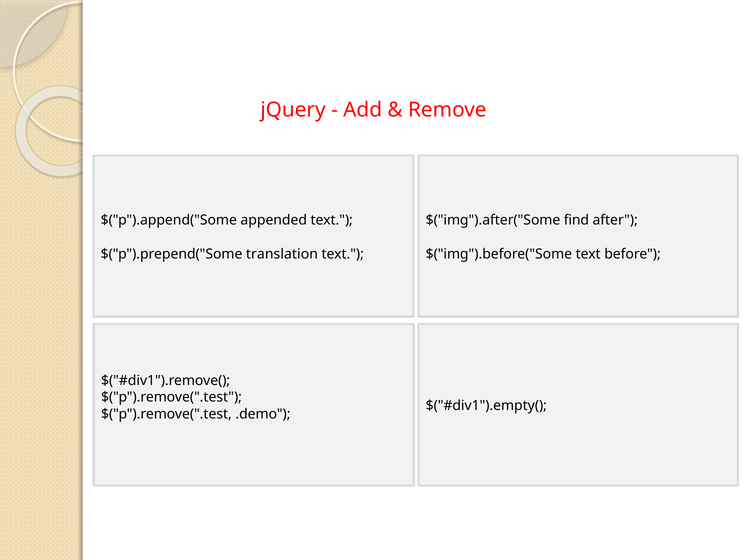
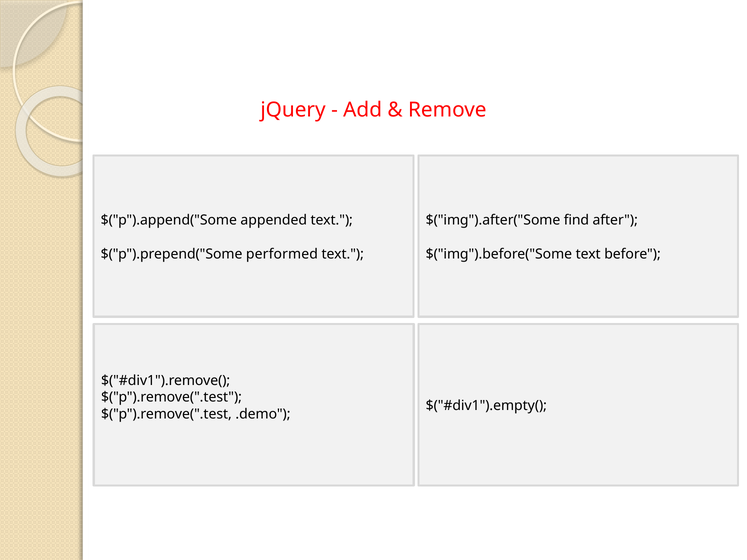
translation: translation -> performed
